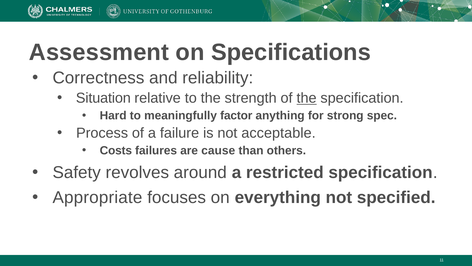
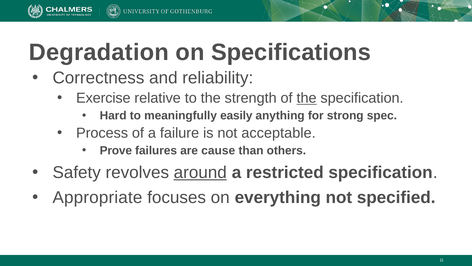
Assessment: Assessment -> Degradation
Situation: Situation -> Exercise
factor: factor -> easily
Costs: Costs -> Prove
around underline: none -> present
